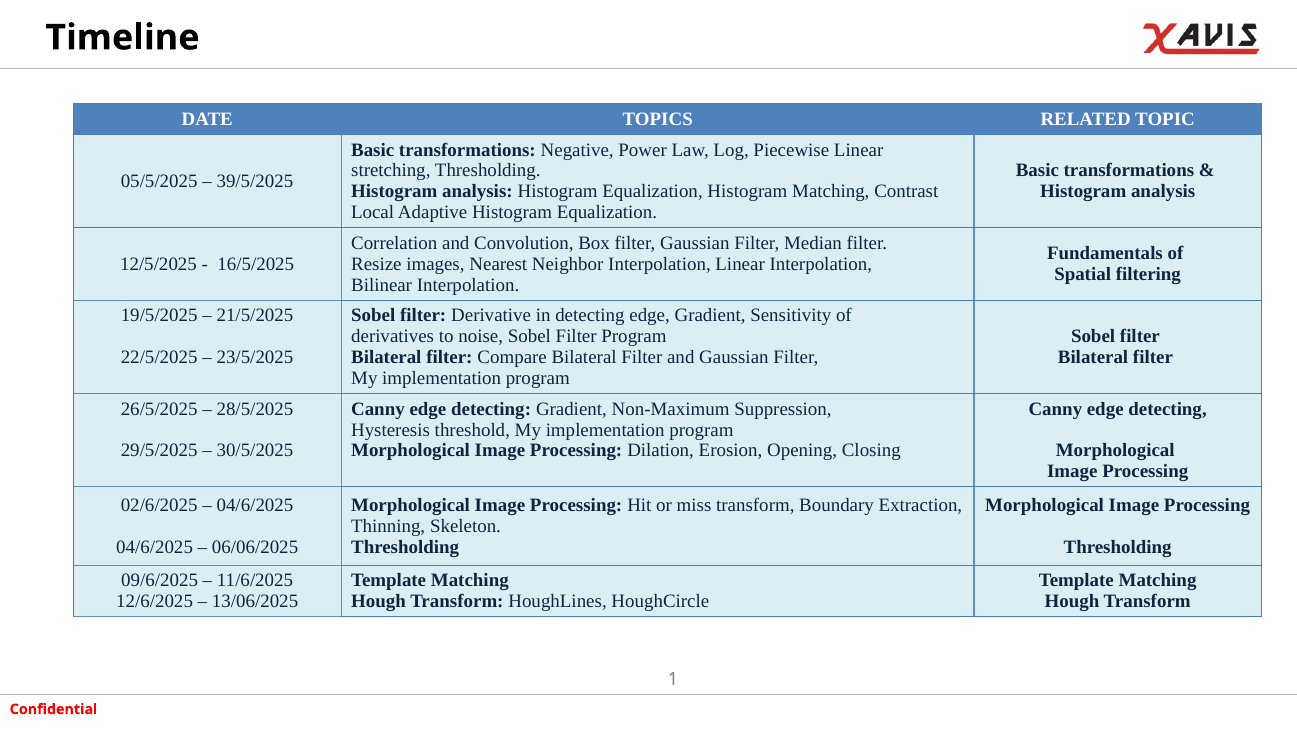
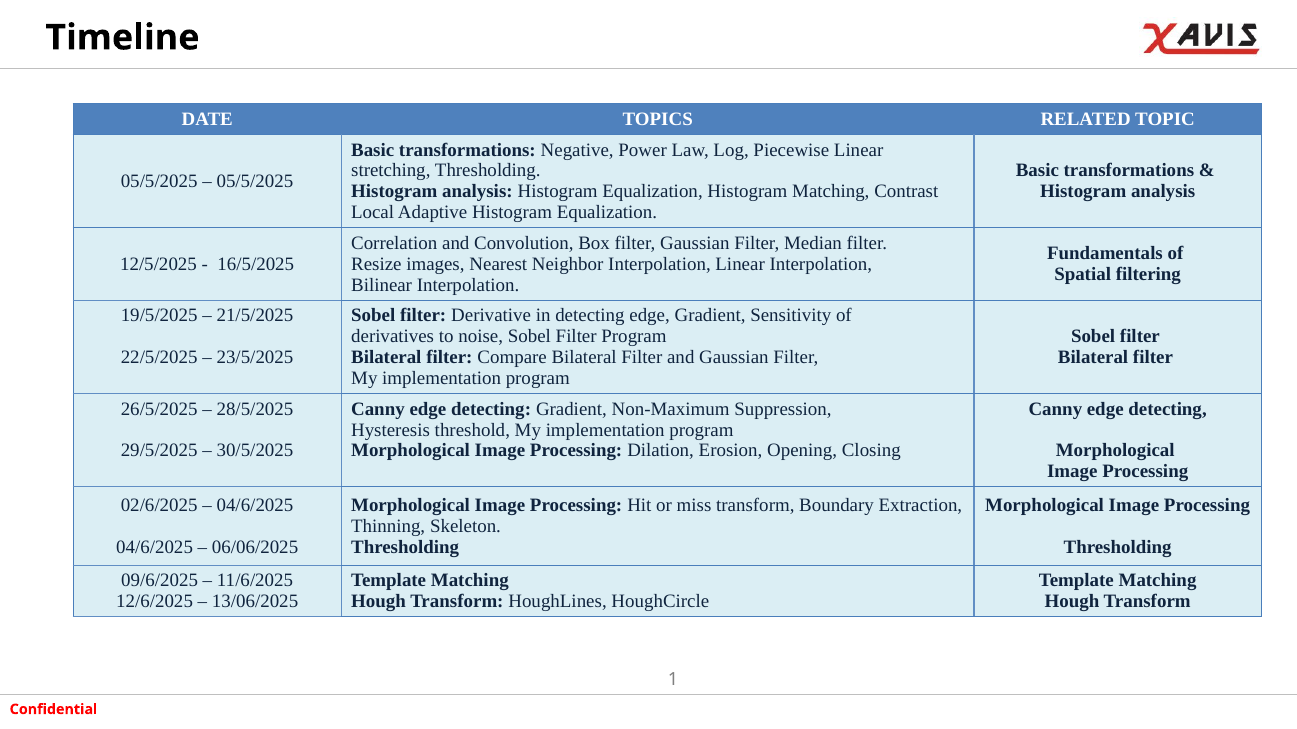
39/5/2025 at (255, 181): 39/5/2025 -> 05/5/2025
